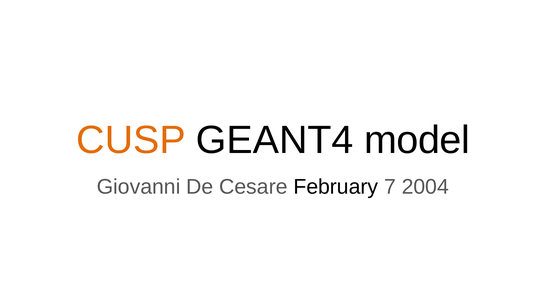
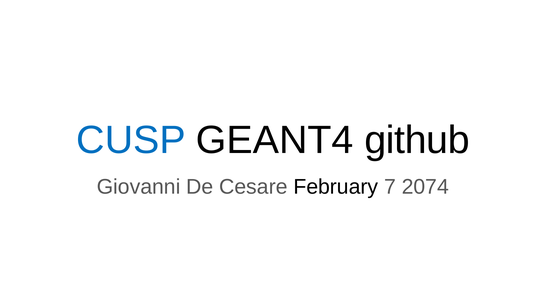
CUSP colour: orange -> blue
model: model -> github
2004: 2004 -> 2074
